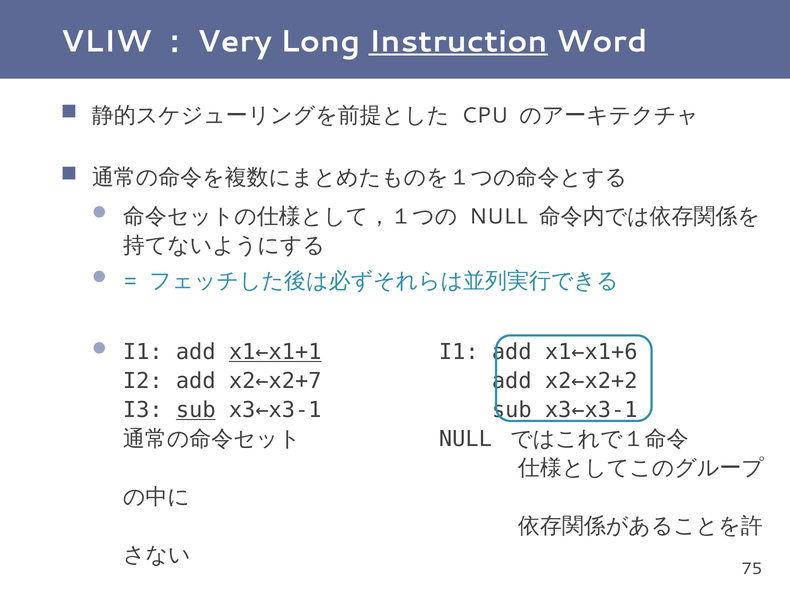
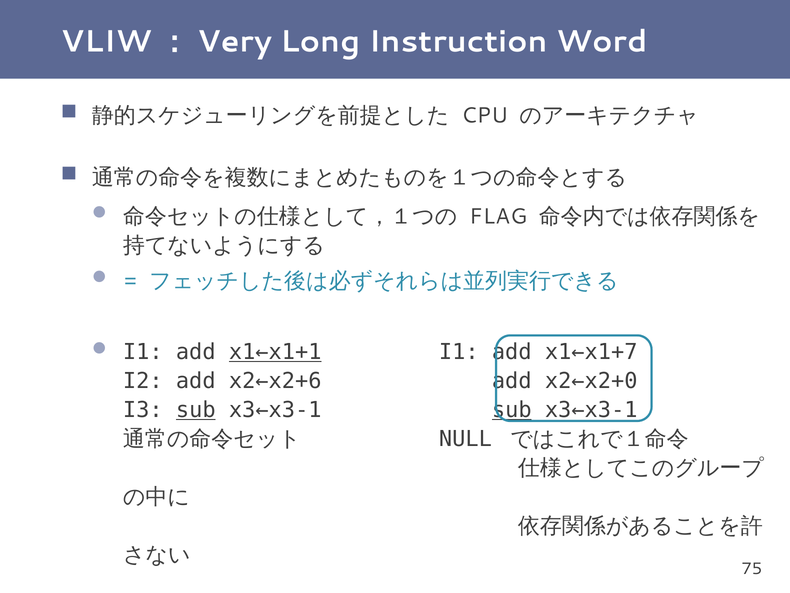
Instruction underline: present -> none
NULL at (498, 216): NULL -> FLAG
x1←x1+6: x1←x1+6 -> x1←x1+7
x2←x2+7: x2←x2+7 -> x2←x2+6
x2←x2+2: x2←x2+2 -> x2←x2+0
sub at (512, 410) underline: none -> present
